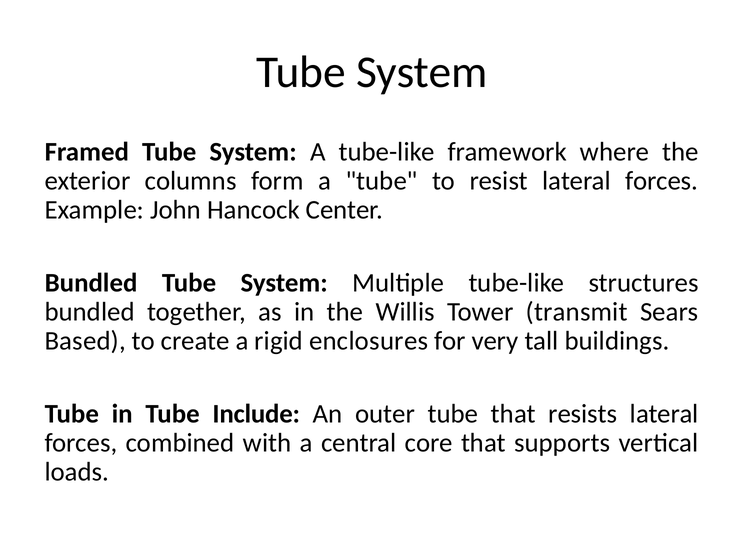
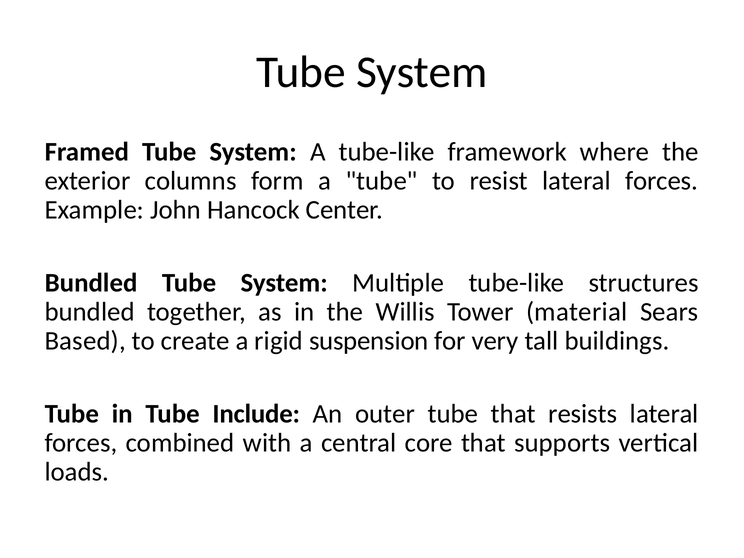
transmit: transmit -> material
enclosures: enclosures -> suspension
